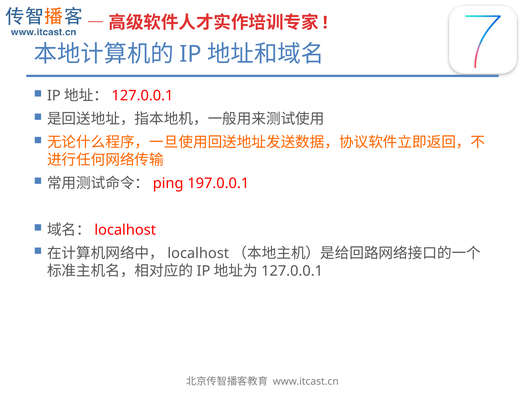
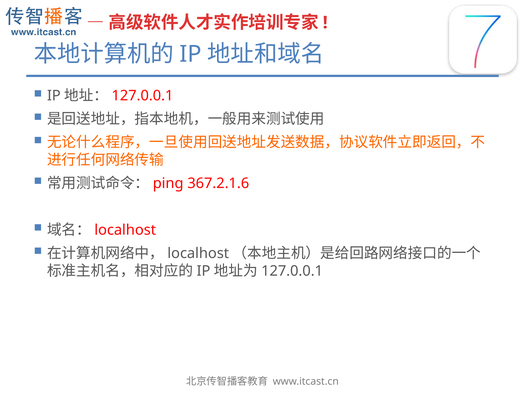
197.0.0.1: 197.0.0.1 -> 367.2.1.6
